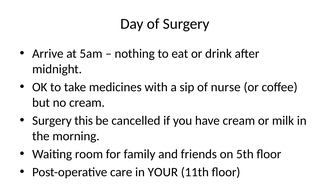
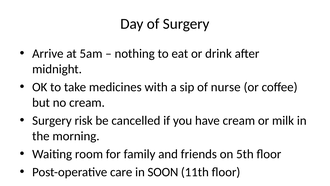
this: this -> risk
YOUR: YOUR -> SOON
